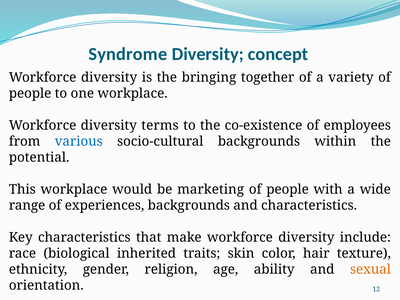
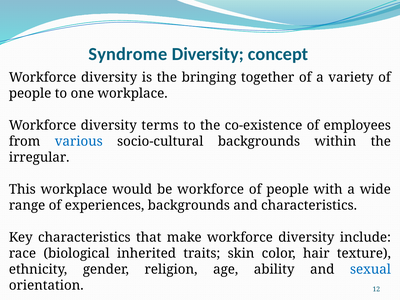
potential: potential -> irregular
be marketing: marketing -> workforce
sexual colour: orange -> blue
